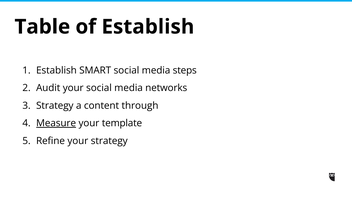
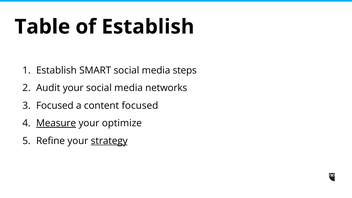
Strategy at (55, 106): Strategy -> Focused
content through: through -> focused
template: template -> optimize
strategy at (109, 141) underline: none -> present
